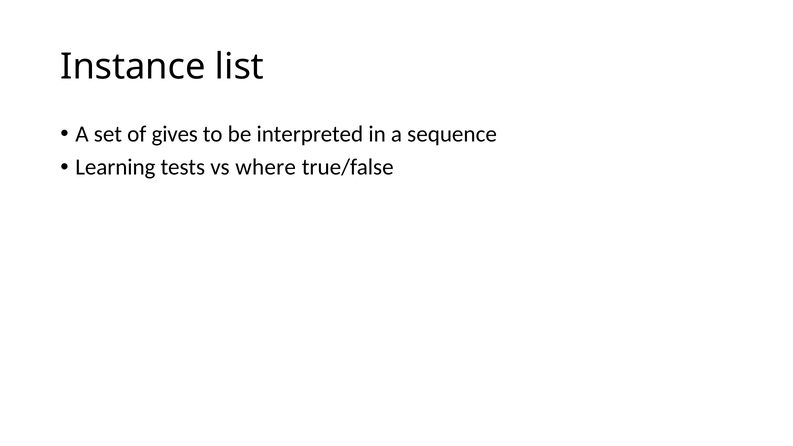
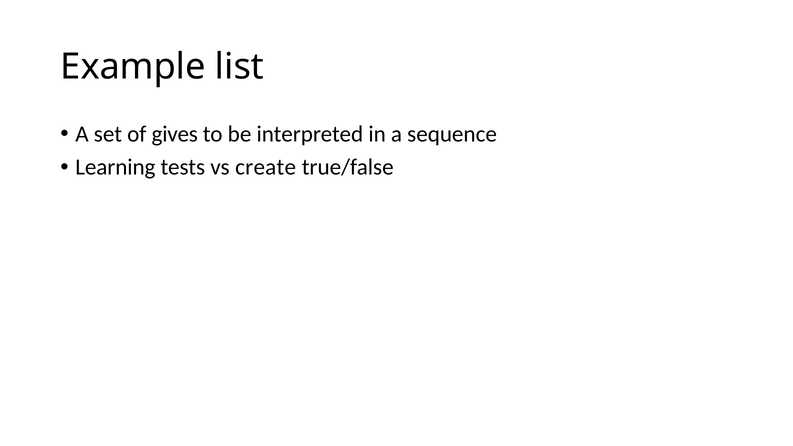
Instance: Instance -> Example
where: where -> create
